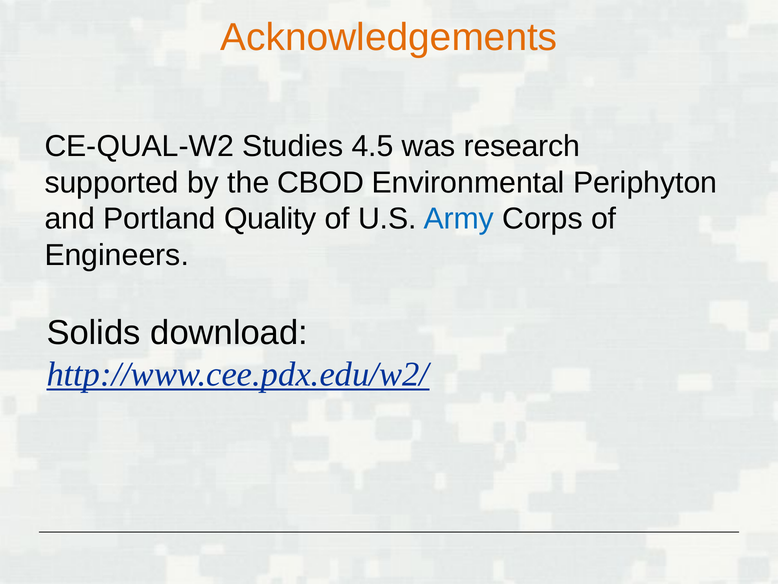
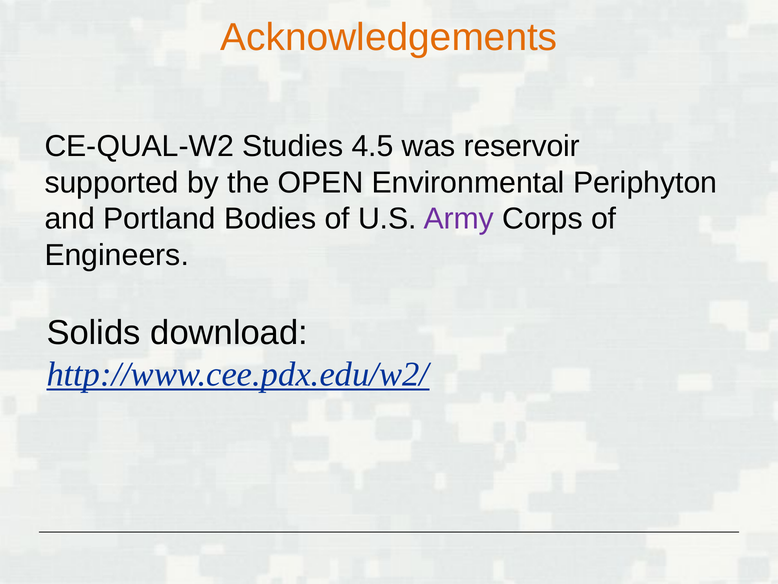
research: research -> reservoir
CBOD: CBOD -> OPEN
Quality: Quality -> Bodies
Army colour: blue -> purple
